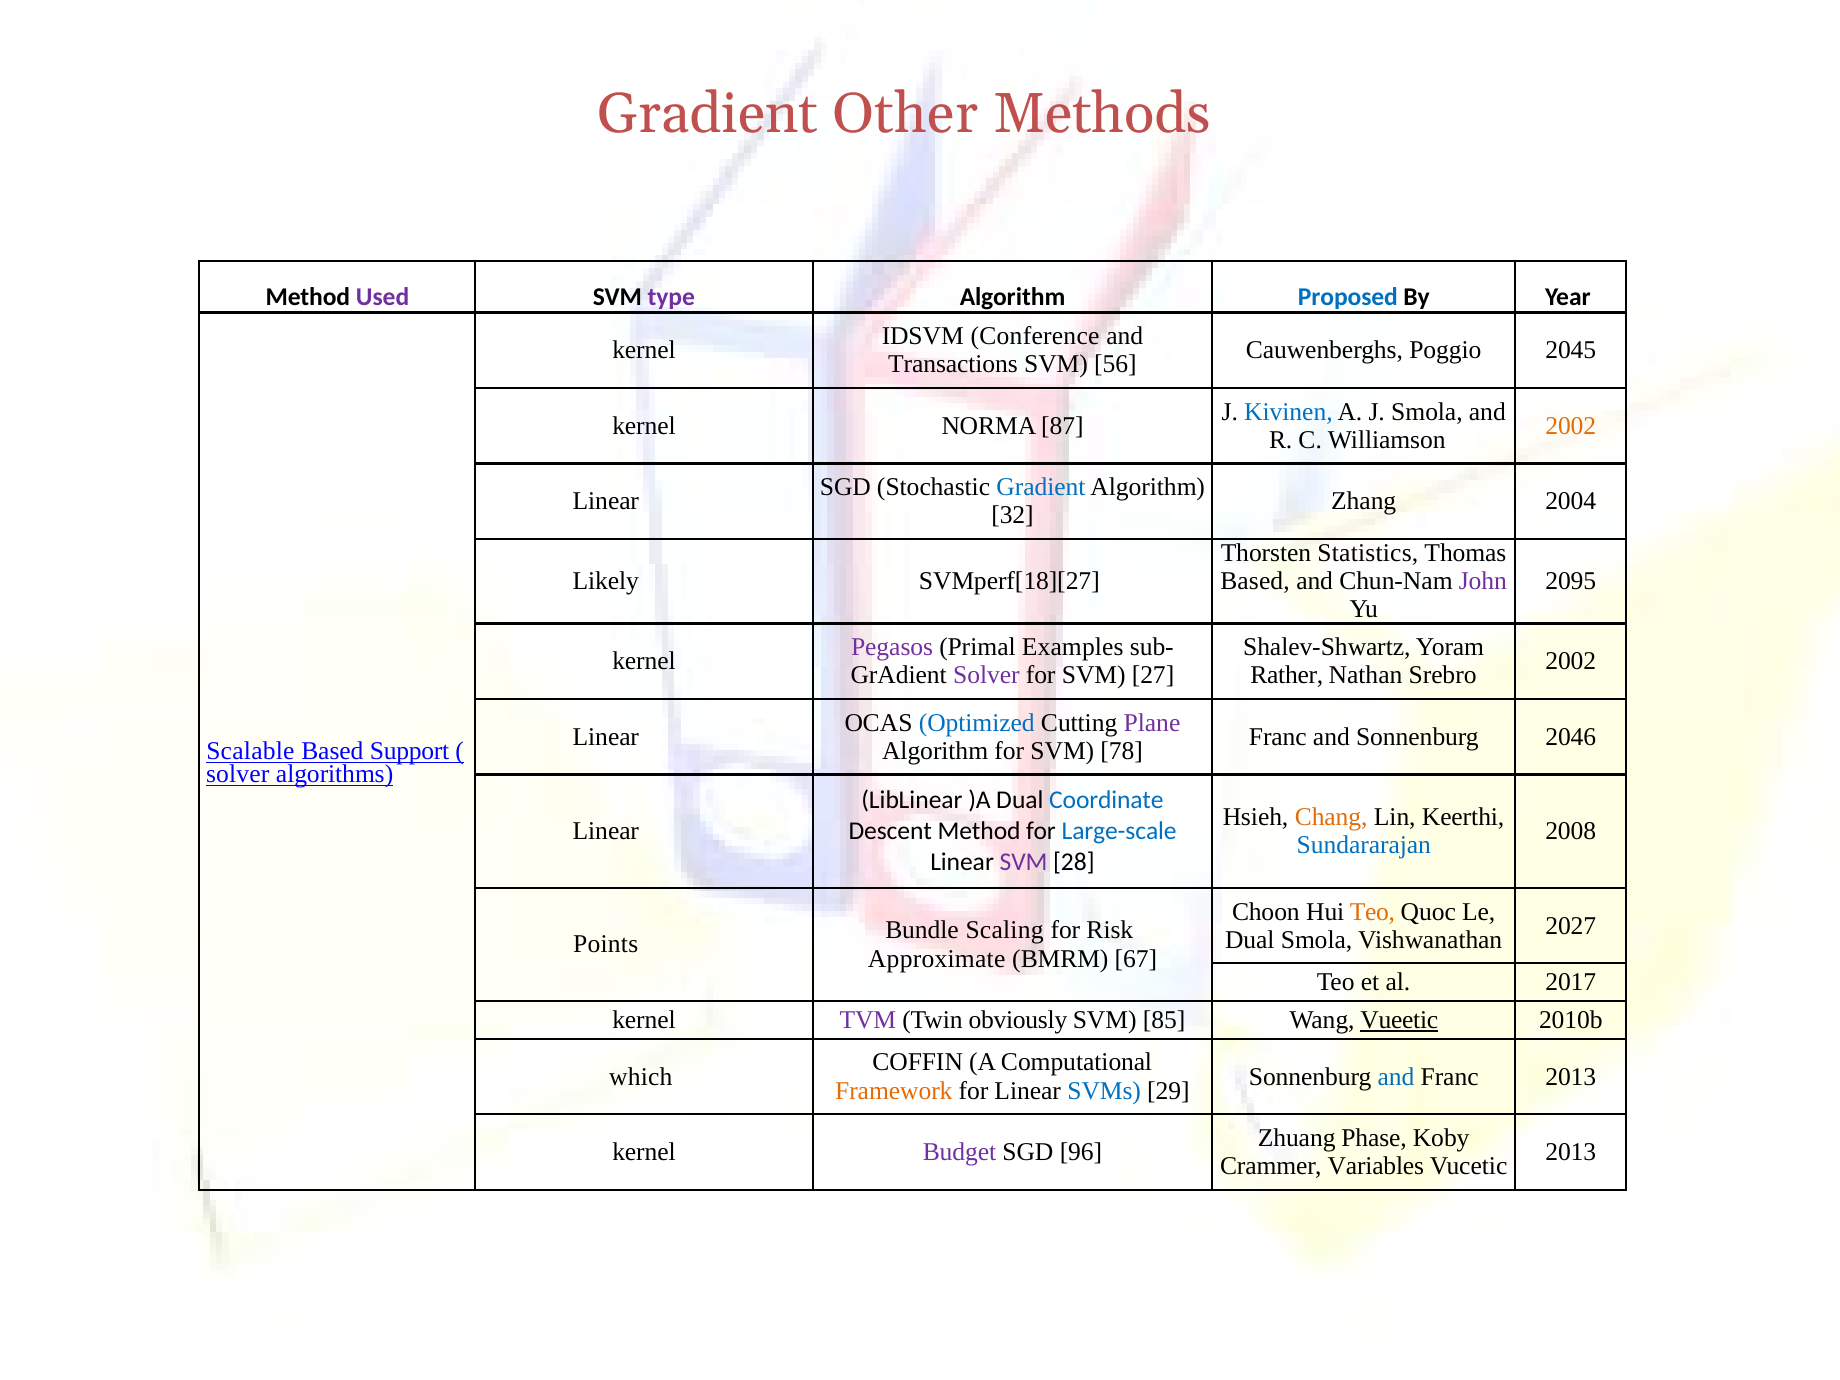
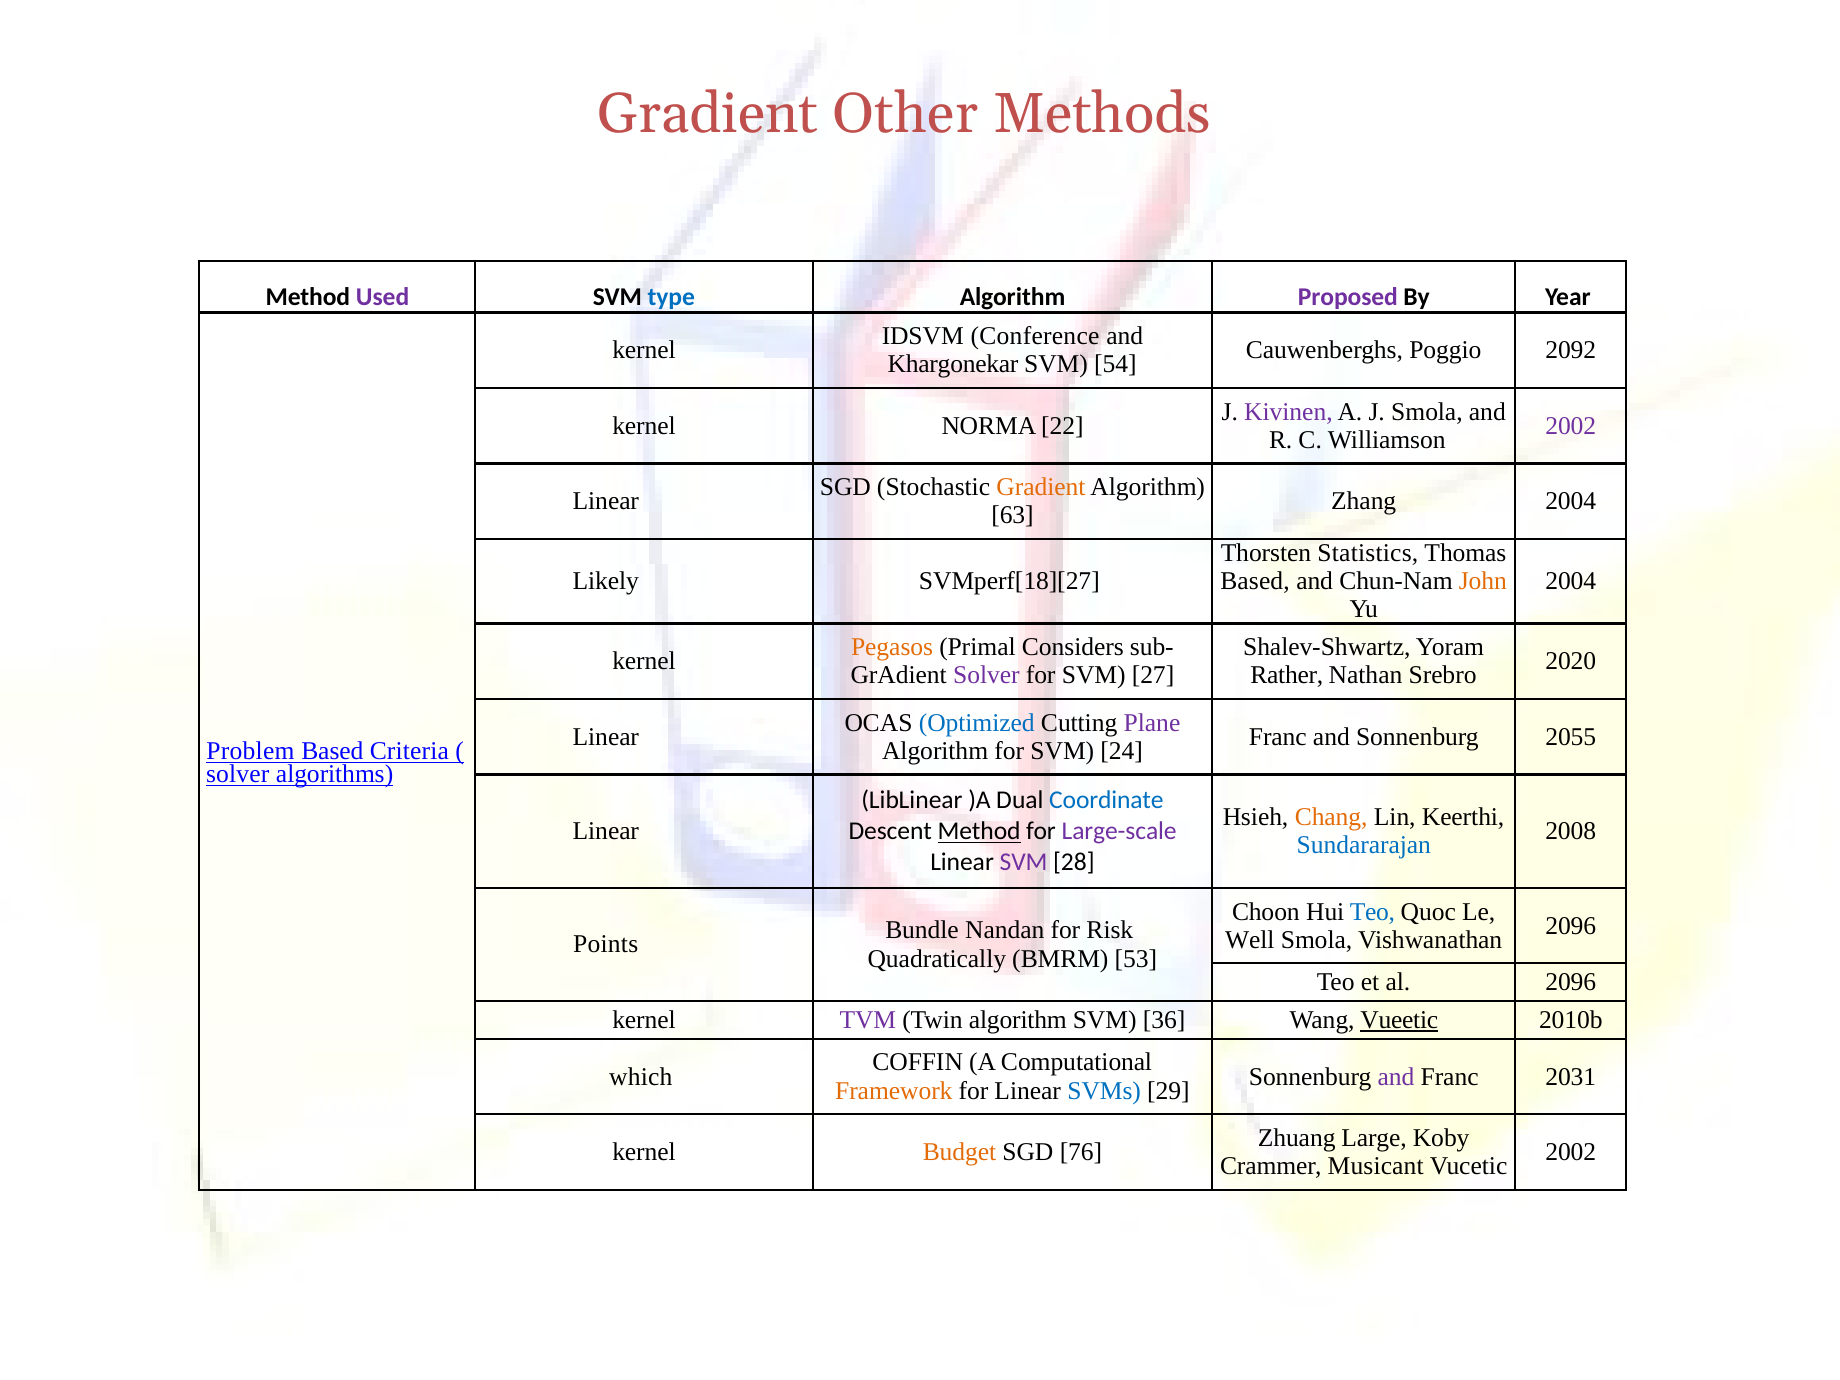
type colour: purple -> blue
Proposed colour: blue -> purple
2045: 2045 -> 2092
Transactions: Transactions -> Khargonekar
56: 56 -> 54
Kivinen colour: blue -> purple
87: 87 -> 22
2002 at (1571, 426) colour: orange -> purple
Gradient at (1041, 487) colour: blue -> orange
32: 32 -> 63
John colour: purple -> orange
2095 at (1571, 581): 2095 -> 2004
Pegasos colour: purple -> orange
Examples: Examples -> Considers
2002 at (1571, 661): 2002 -> 2020
2046: 2046 -> 2055
78: 78 -> 24
Scalable: Scalable -> Problem
Support: Support -> Criteria
Method at (979, 831) underline: none -> present
Large-scale colour: blue -> purple
Teo at (1372, 912) colour: orange -> blue
2027 at (1571, 926): 2027 -> 2096
Scaling: Scaling -> Nandan
Dual at (1250, 940): Dual -> Well
Approximate: Approximate -> Quadratically
67: 67 -> 53
al 2017: 2017 -> 2096
Twin obviously: obviously -> algorithm
85: 85 -> 36
and at (1396, 1077) colour: blue -> purple
Franc 2013: 2013 -> 2031
Phase: Phase -> Large
Budget colour: purple -> orange
96: 96 -> 76
2013 at (1571, 1152): 2013 -> 2002
Variables: Variables -> Musicant
